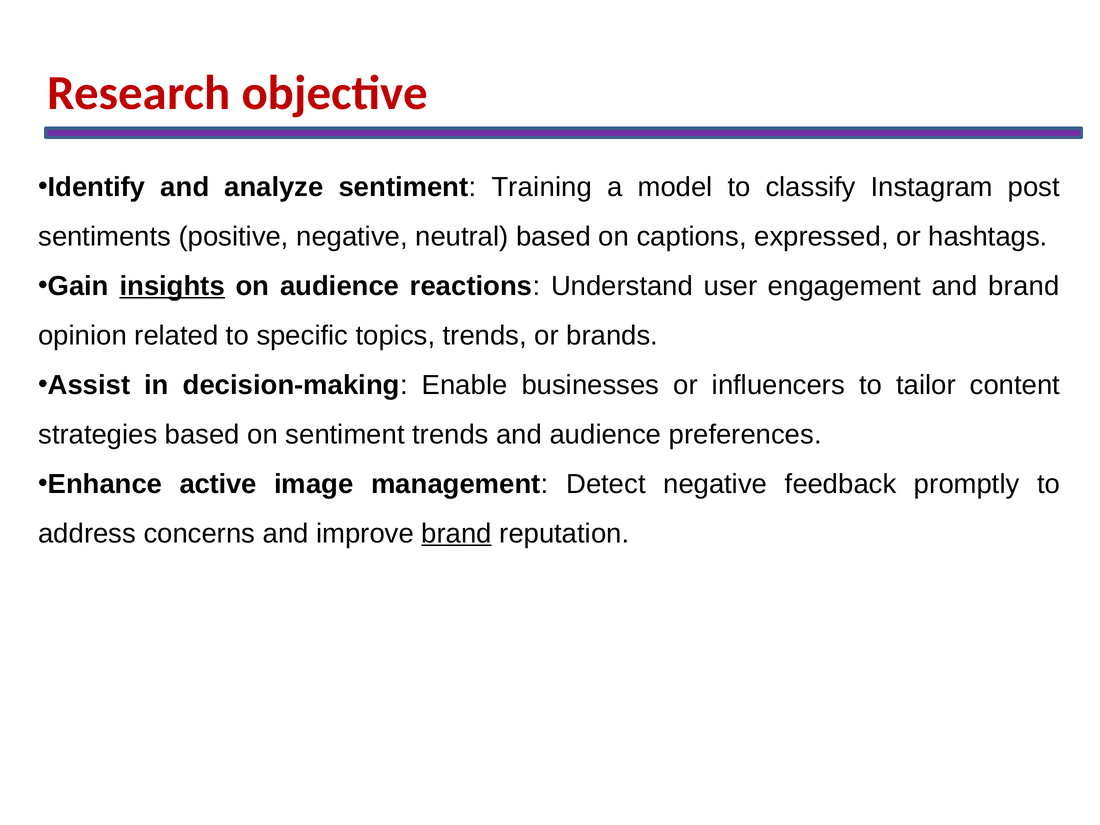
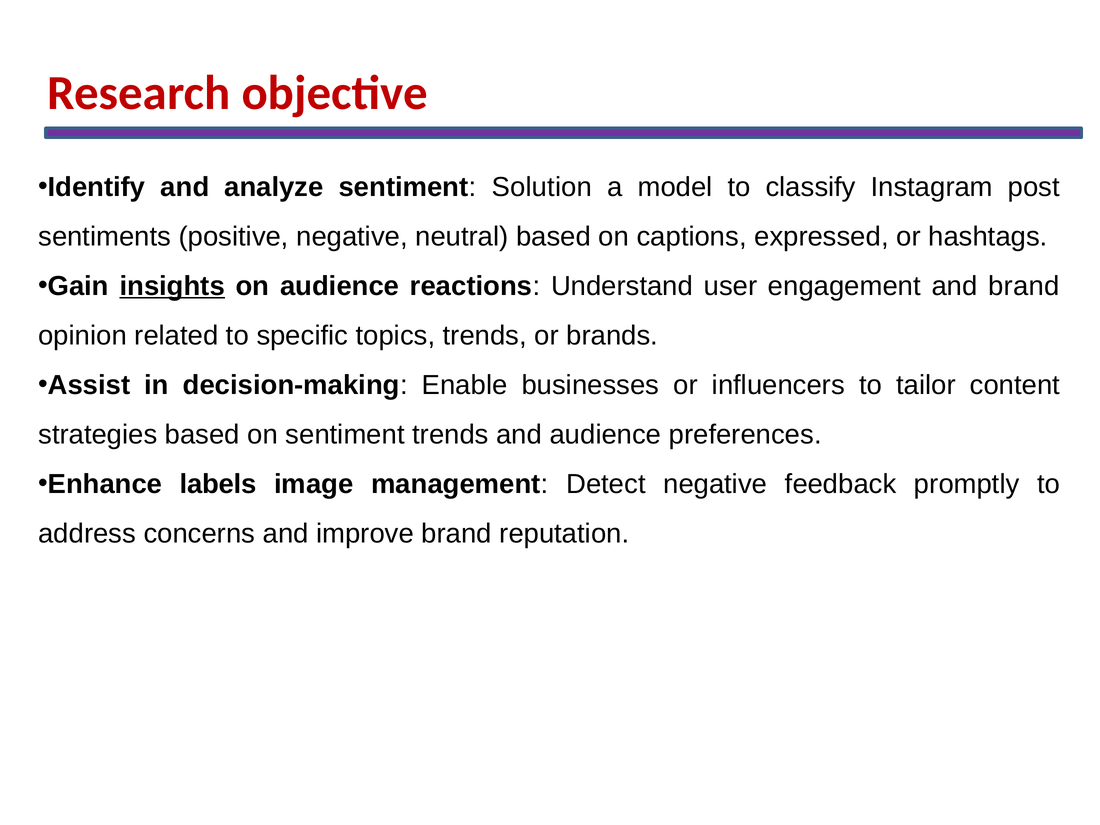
Training: Training -> Solution
active: active -> labels
brand at (457, 533) underline: present -> none
